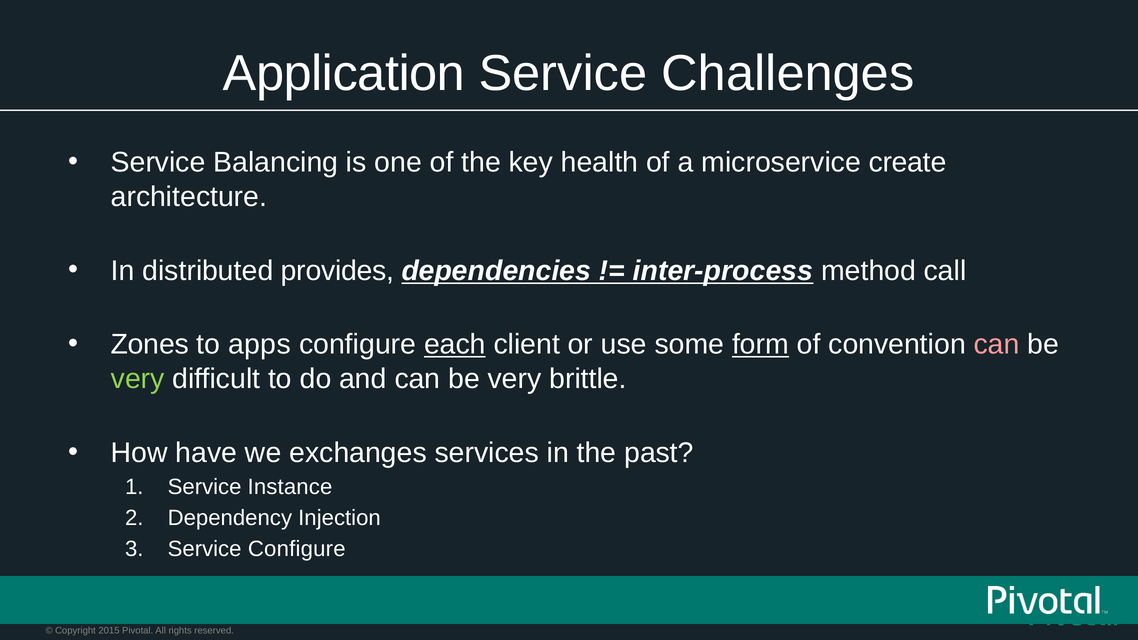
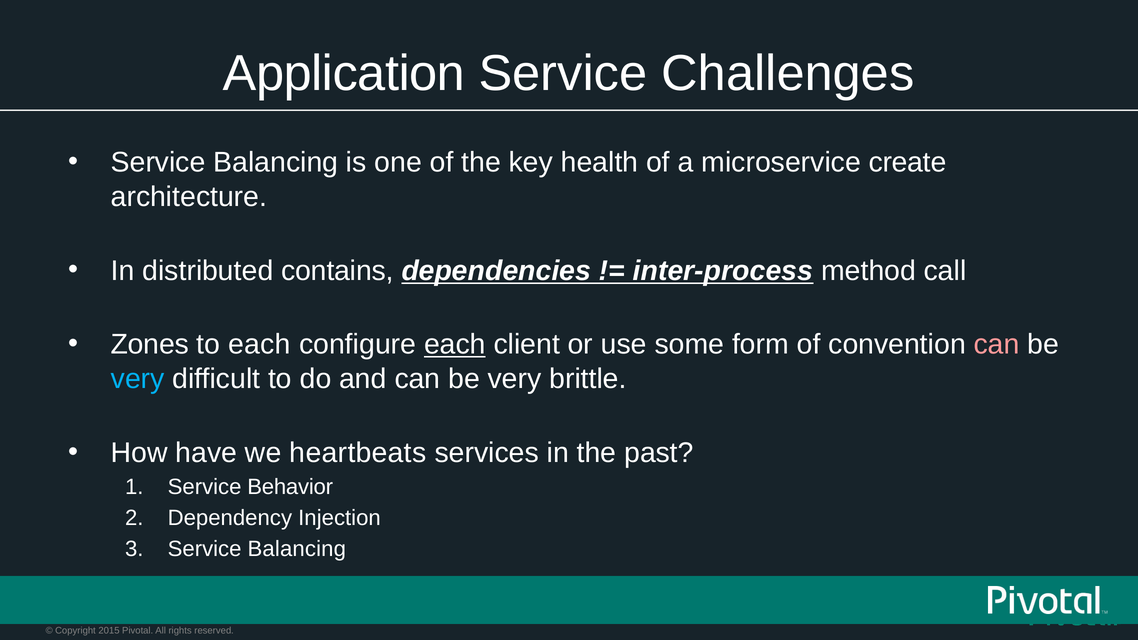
provides: provides -> contains
to apps: apps -> each
form underline: present -> none
very at (138, 379) colour: light green -> light blue
exchanges: exchanges -> heartbeats
Instance: Instance -> Behavior
Configure at (297, 549): Configure -> Balancing
